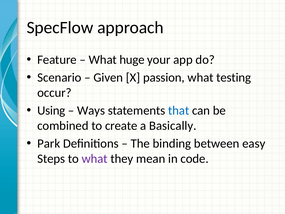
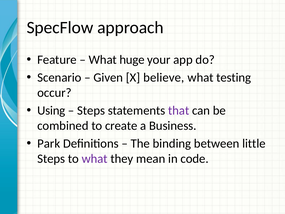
passion: passion -> believe
Ways at (91, 110): Ways -> Steps
that colour: blue -> purple
Basically: Basically -> Business
easy: easy -> little
